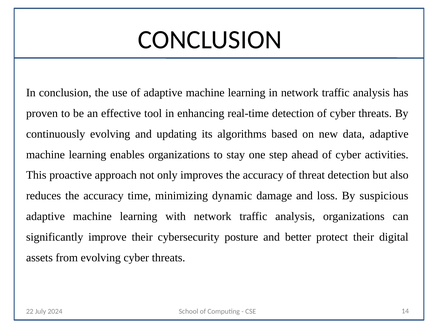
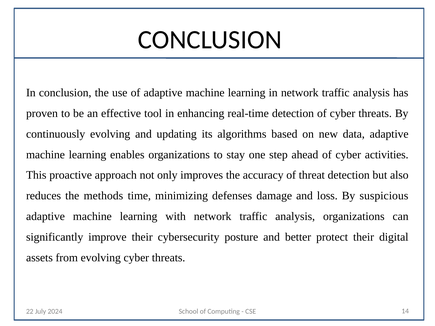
reduces the accuracy: accuracy -> methods
dynamic: dynamic -> defenses
